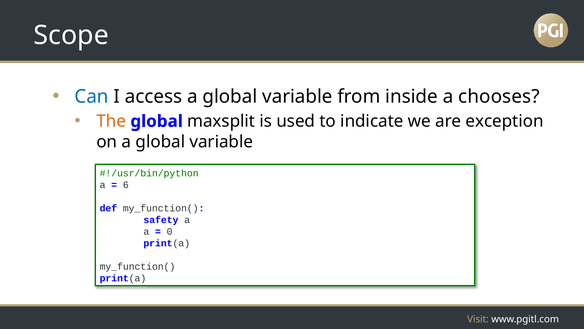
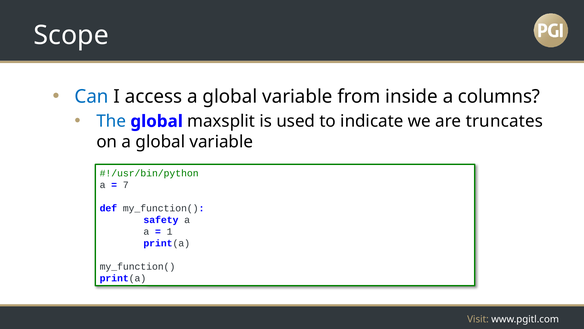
chooses: chooses -> columns
The colour: orange -> blue
exception: exception -> truncates
6: 6 -> 7
0: 0 -> 1
